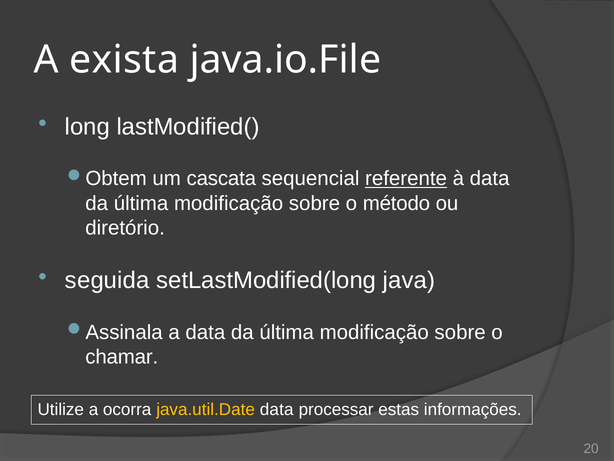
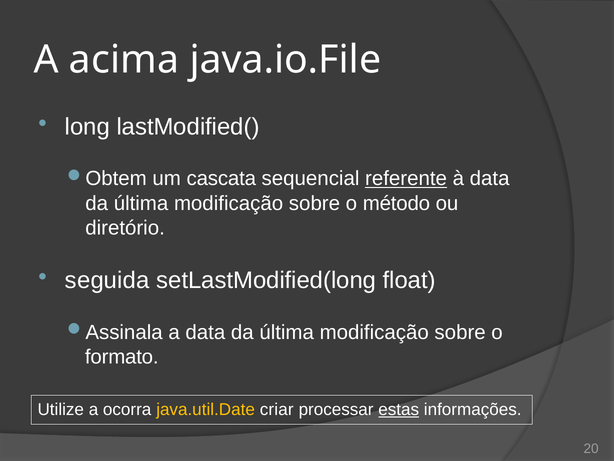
exista: exista -> acima
java: java -> float
chamar: chamar -> formato
java.util.Date data: data -> criar
estas underline: none -> present
